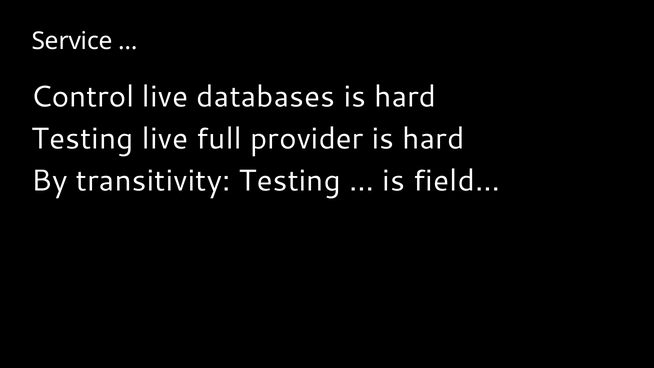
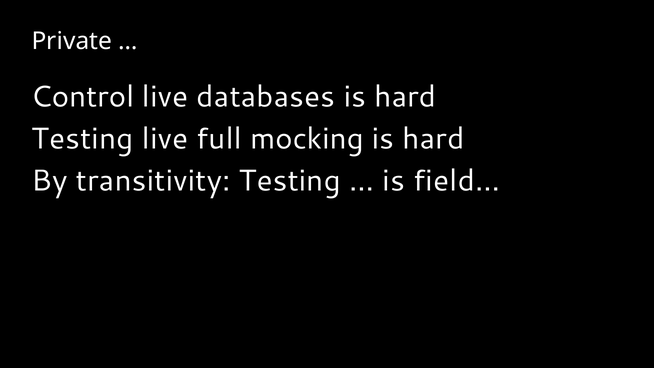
Service: Service -> Private
provider: provider -> mocking
